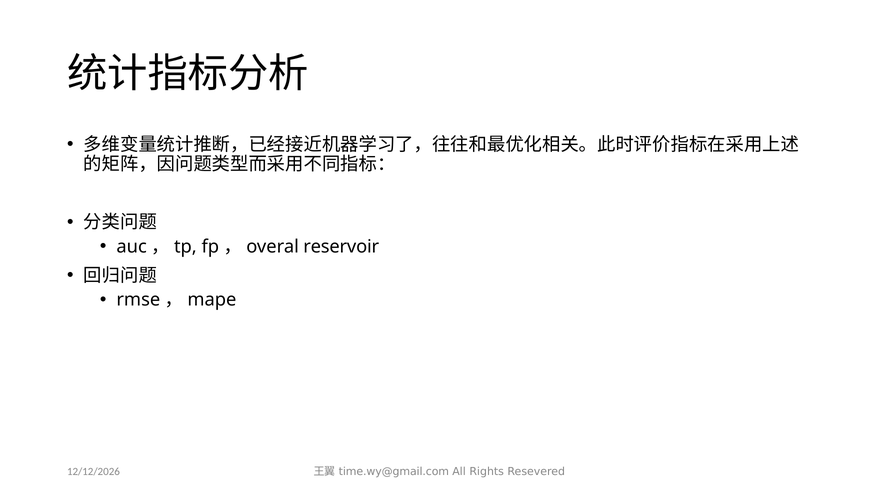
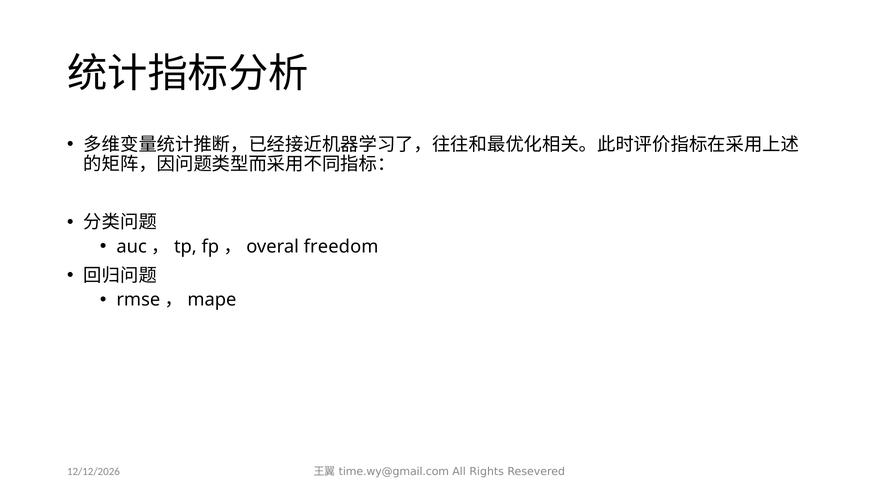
reservoir: reservoir -> freedom
